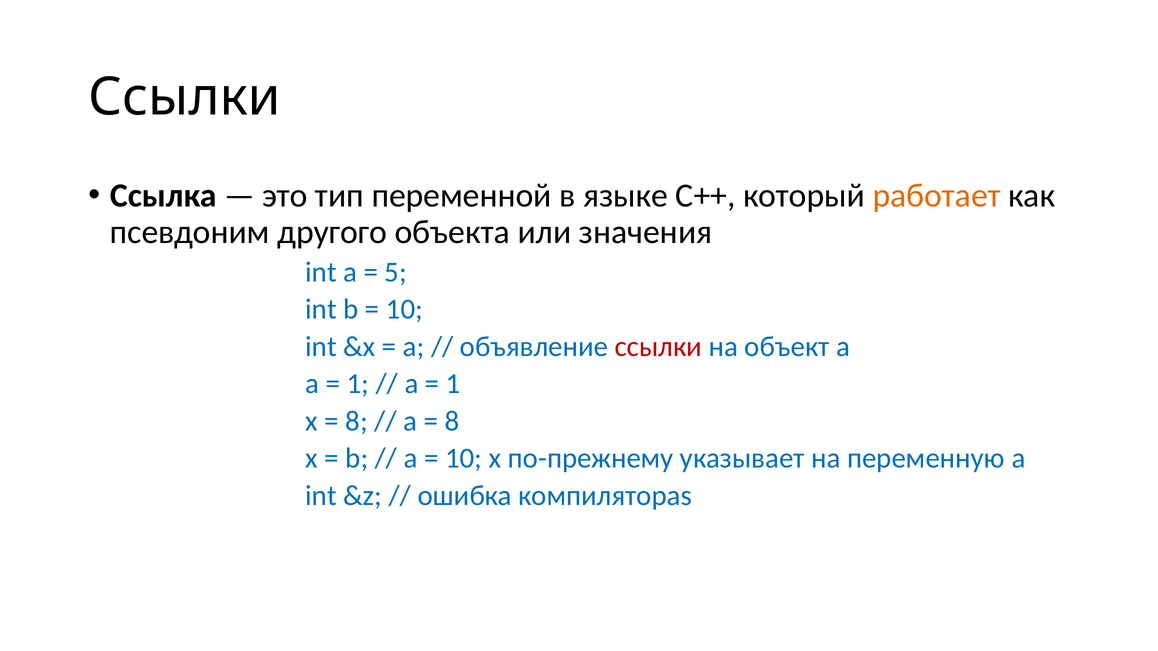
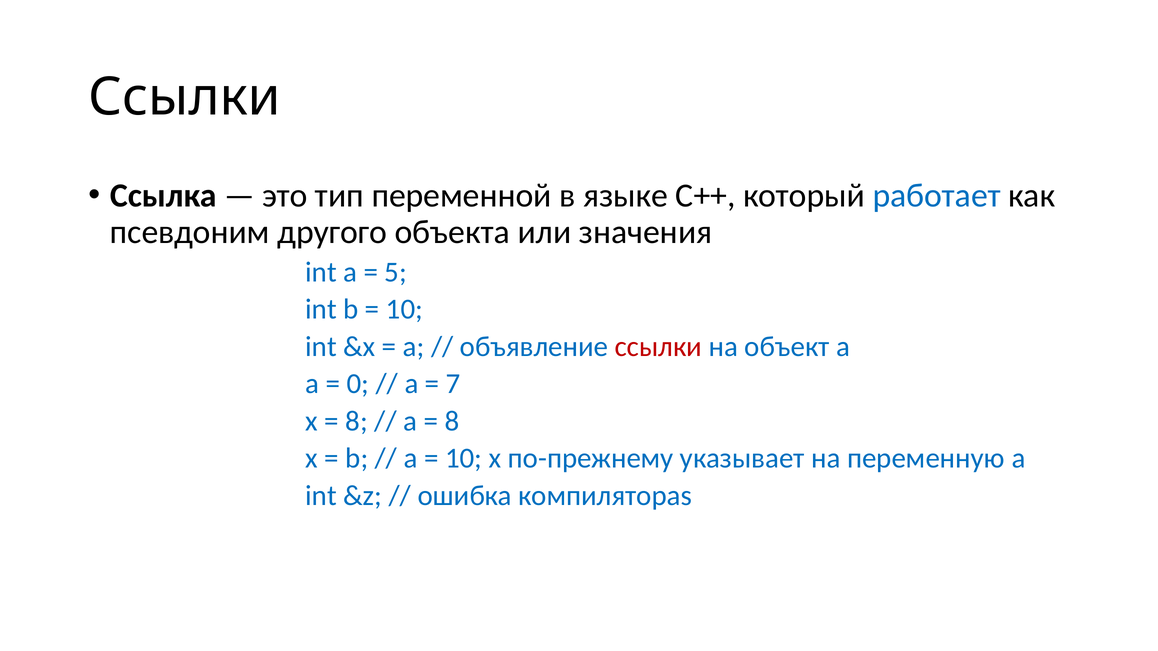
работает colour: orange -> blue
1 at (358, 384): 1 -> 0
1 at (453, 384): 1 -> 7
